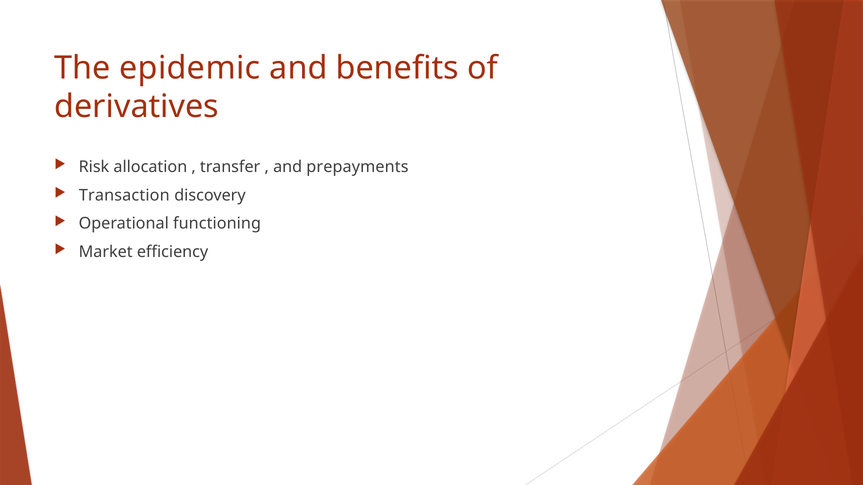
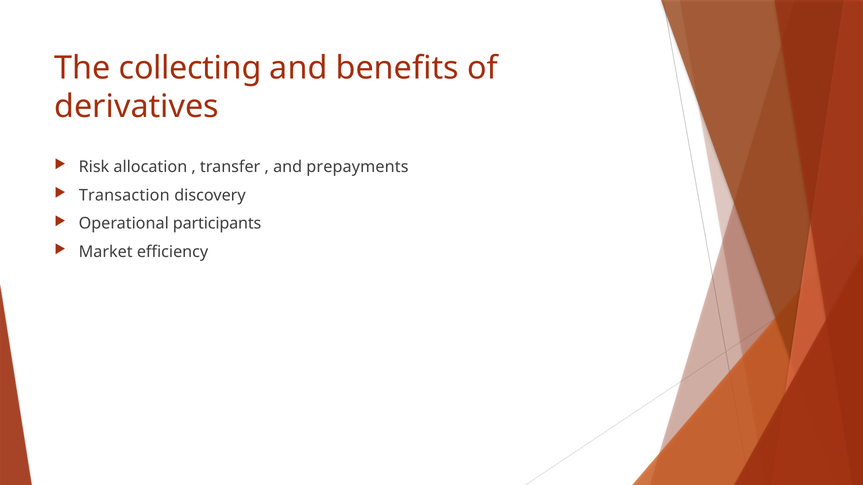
epidemic: epidemic -> collecting
functioning: functioning -> participants
